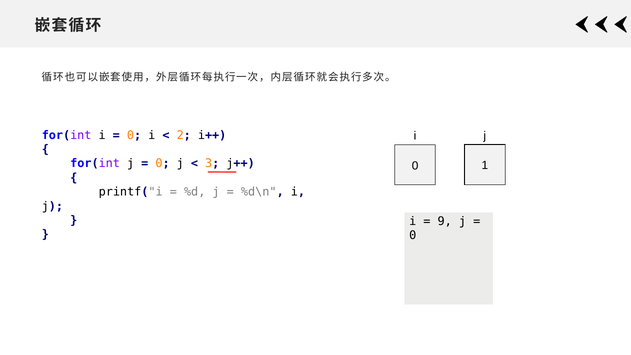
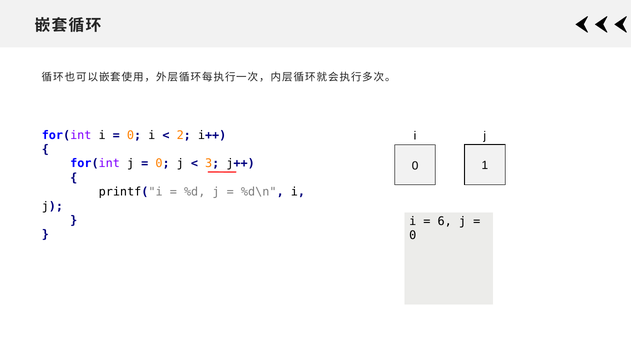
9: 9 -> 6
